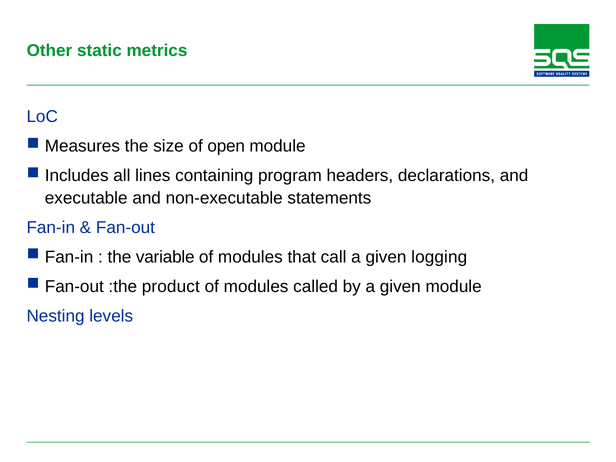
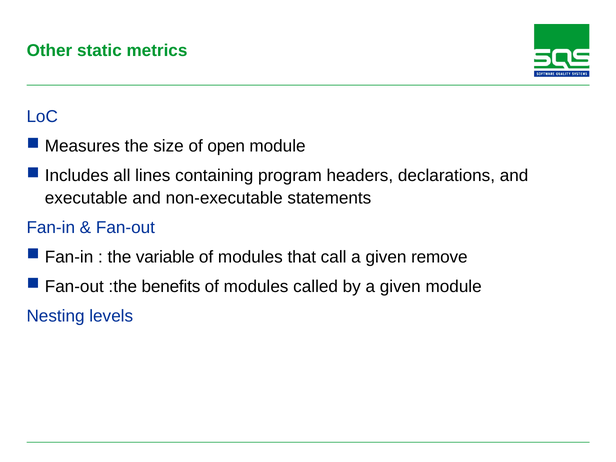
logging: logging -> remove
product: product -> benefits
